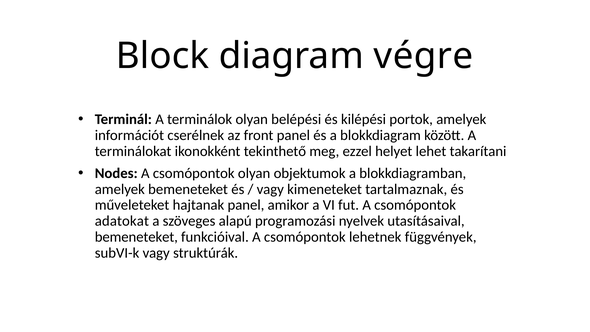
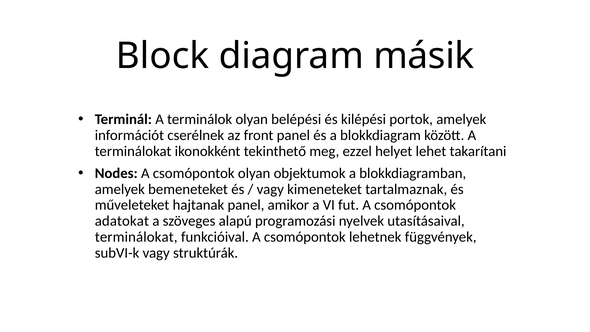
végre: végre -> másik
bemeneteket at (136, 237): bemeneteket -> terminálokat
